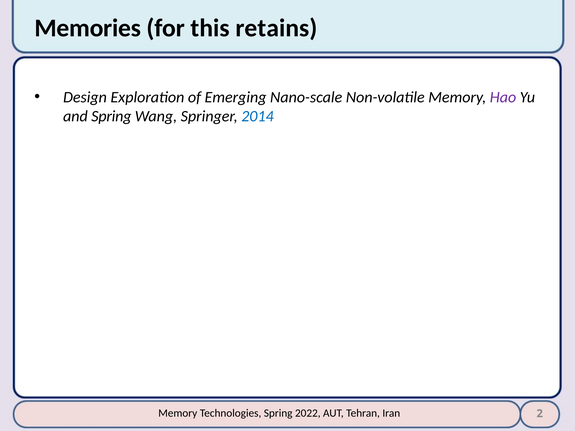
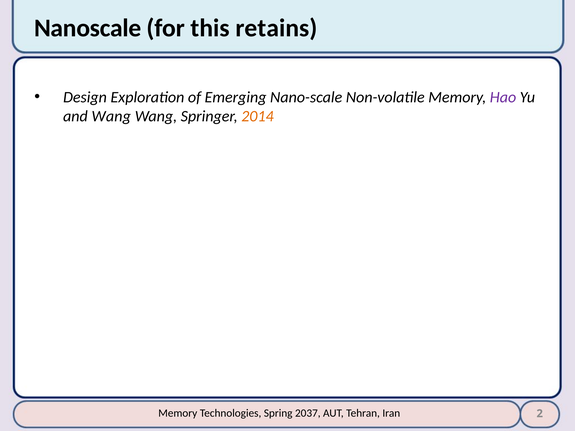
Memories: Memories -> Nanoscale
and Spring: Spring -> Wang
2014 colour: blue -> orange
2022: 2022 -> 2037
